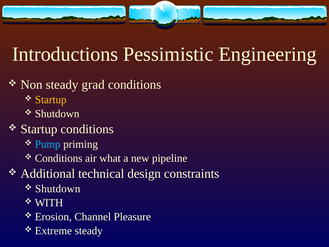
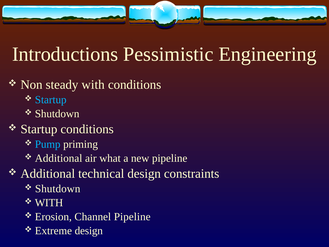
steady grad: grad -> with
Startup at (51, 100) colour: yellow -> light blue
Conditions at (59, 158): Conditions -> Additional
Channel Pleasure: Pleasure -> Pipeline
Extreme steady: steady -> design
